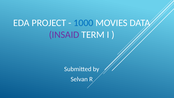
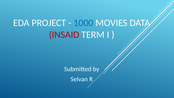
INSAID colour: purple -> red
